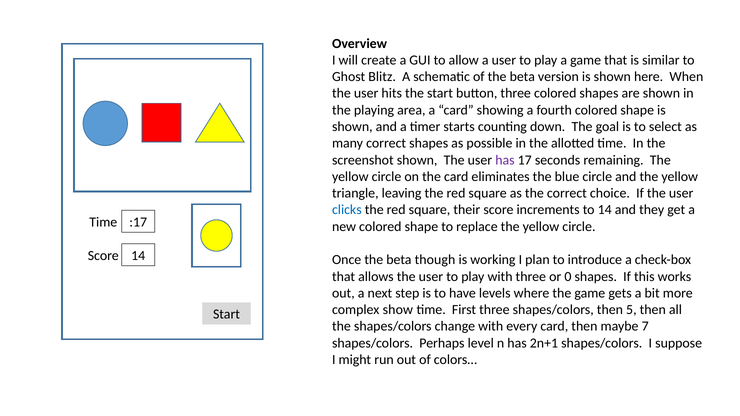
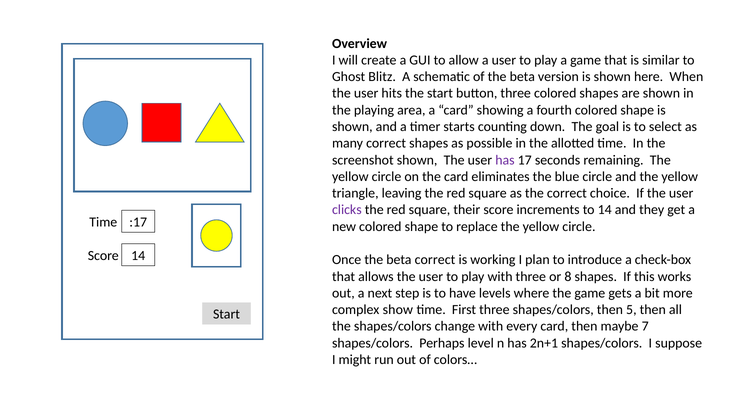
clicks colour: blue -> purple
beta though: though -> correct
0: 0 -> 8
